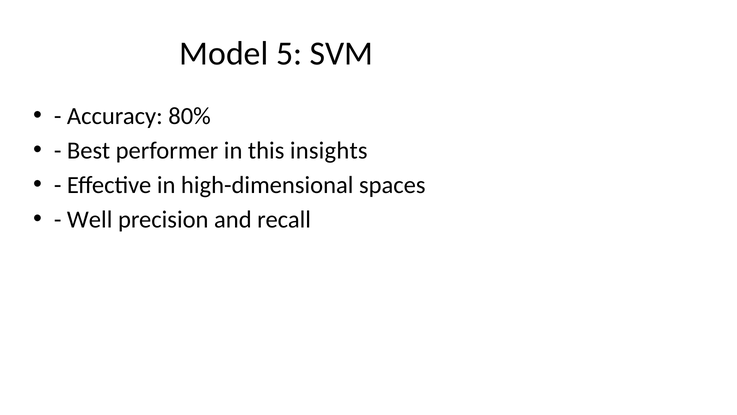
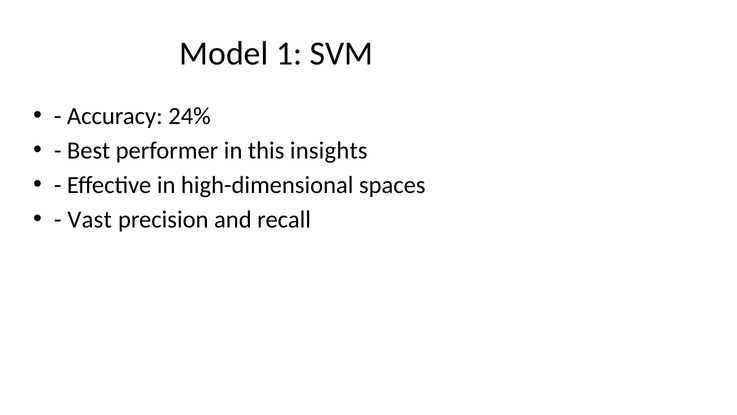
5: 5 -> 1
80%: 80% -> 24%
Well: Well -> Vast
